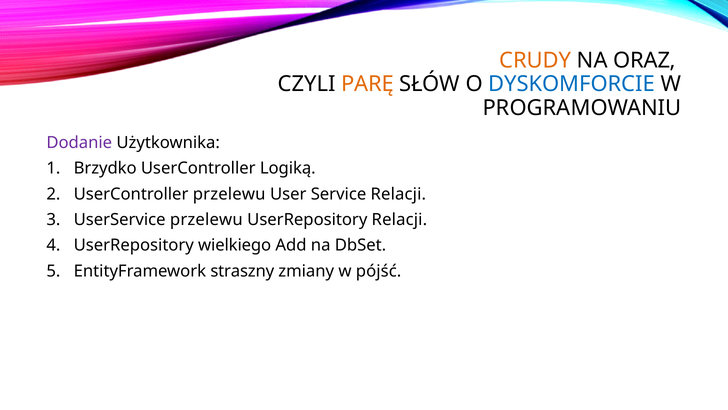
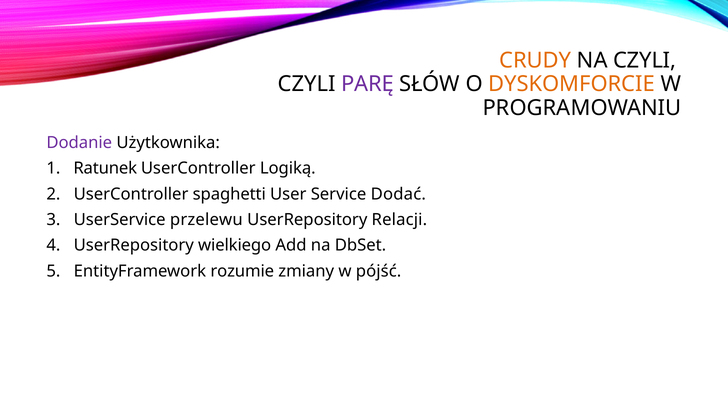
NA ORAZ: ORAZ -> CZYLI
PARĘ colour: orange -> purple
DYSKOMFORCIE colour: blue -> orange
Brzydko: Brzydko -> Ratunek
UserController przelewu: przelewu -> spaghetti
Service Relacji: Relacji -> Dodać
straszny: straszny -> rozumie
